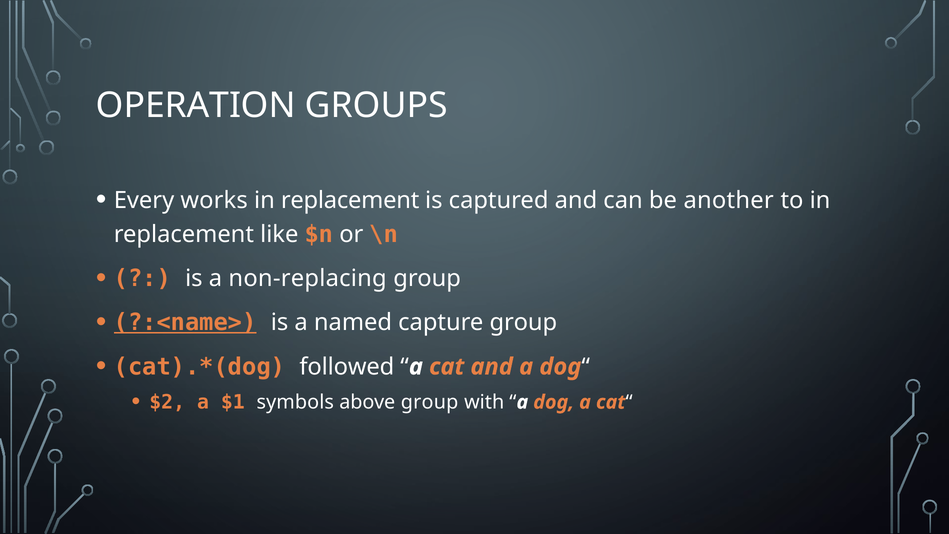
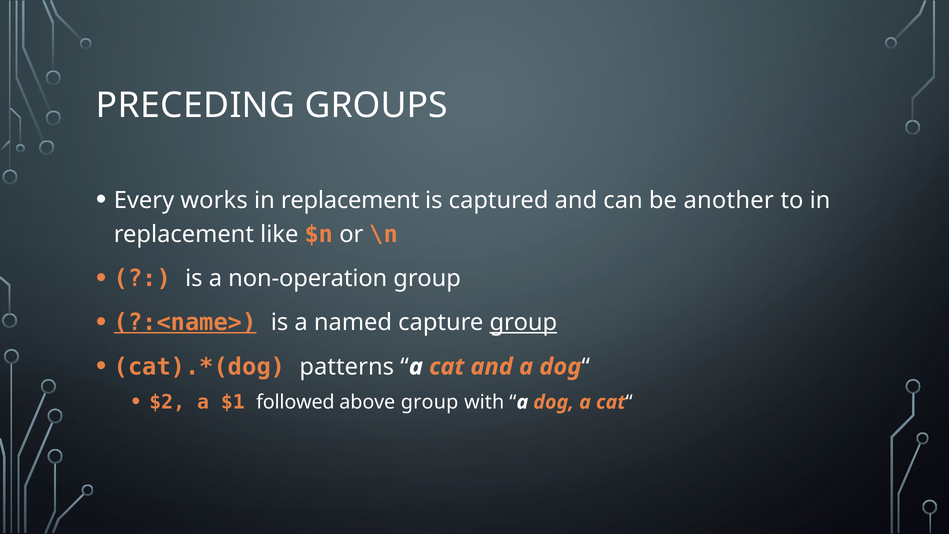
OPERATION: OPERATION -> PRECEDING
non-replacing: non-replacing -> non-operation
group at (523, 323) underline: none -> present
followed: followed -> patterns
symbols: symbols -> followed
